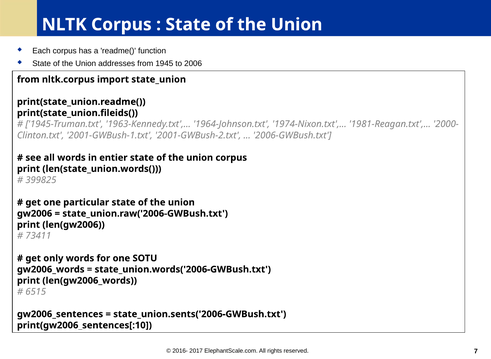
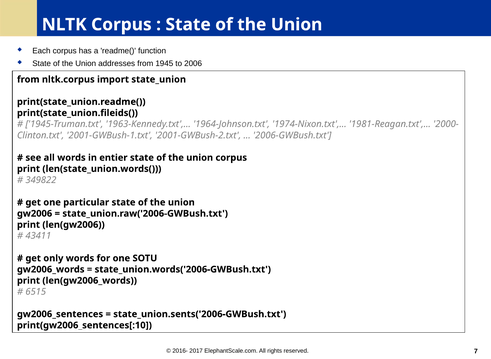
399825: 399825 -> 349822
73411: 73411 -> 43411
